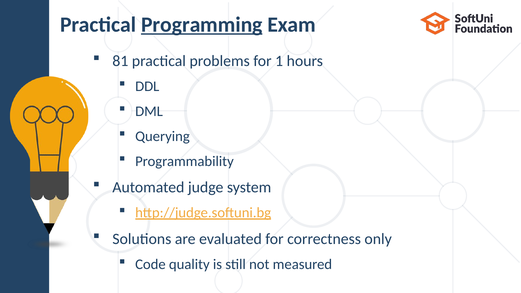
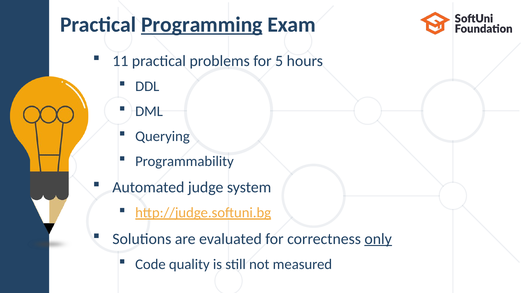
81: 81 -> 11
1: 1 -> 5
only underline: none -> present
